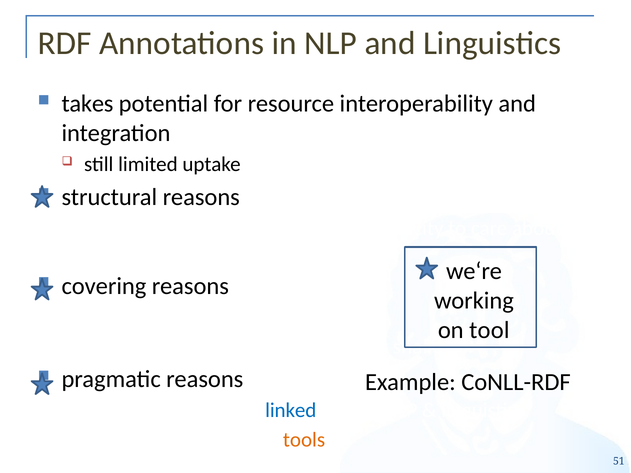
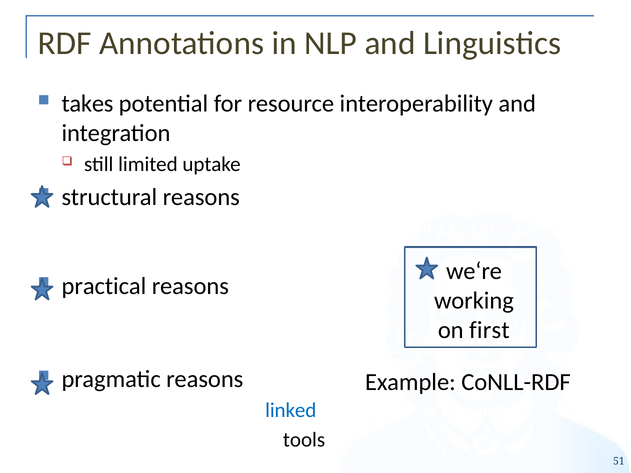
covering: covering -> practical
on tool: tool -> first
tools colour: orange -> black
